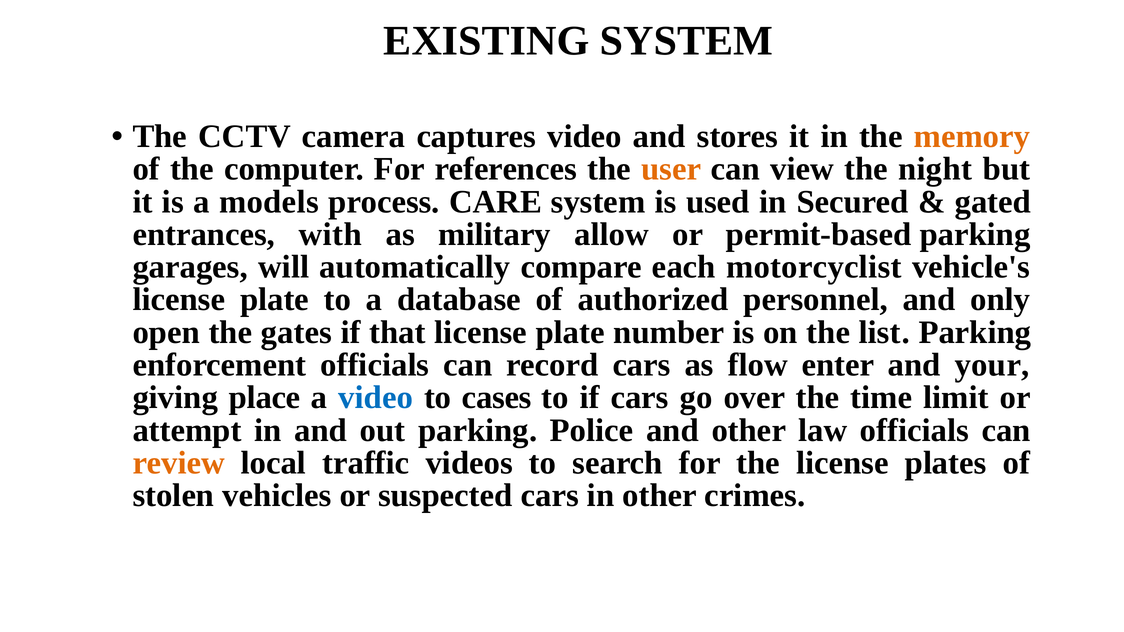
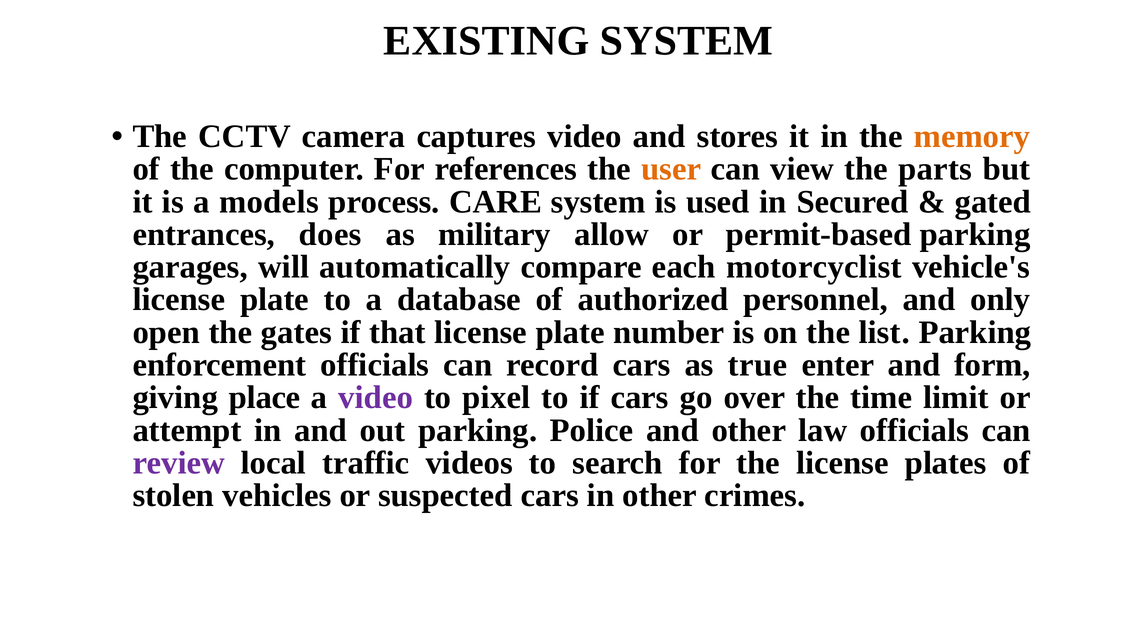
night: night -> parts
with: with -> does
flow: flow -> true
your: your -> form
video at (376, 398) colour: blue -> purple
cases: cases -> pixel
review colour: orange -> purple
